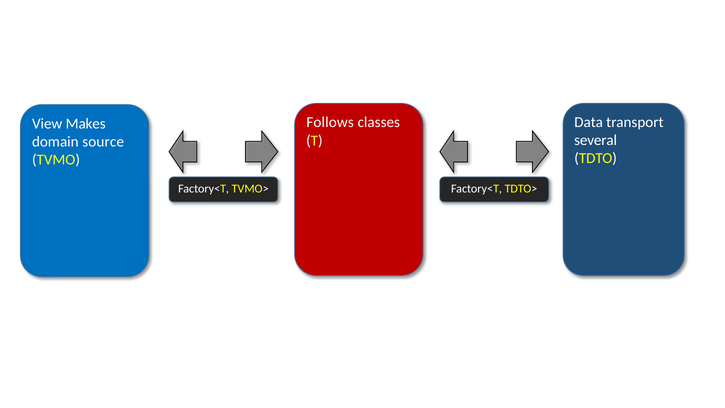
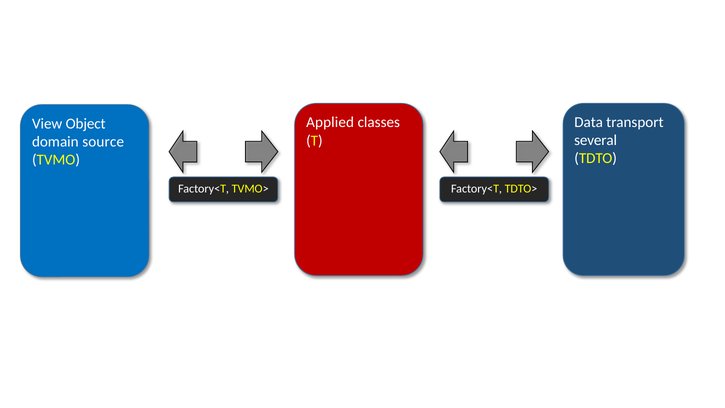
Follows: Follows -> Applied
Makes: Makes -> Object
